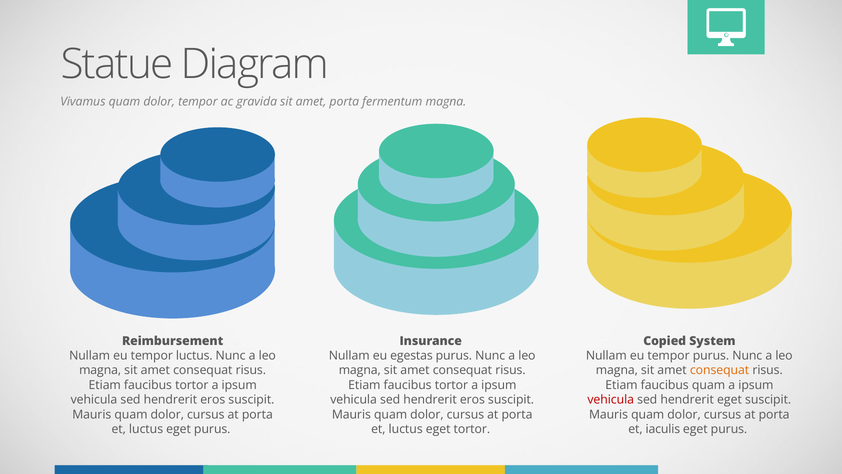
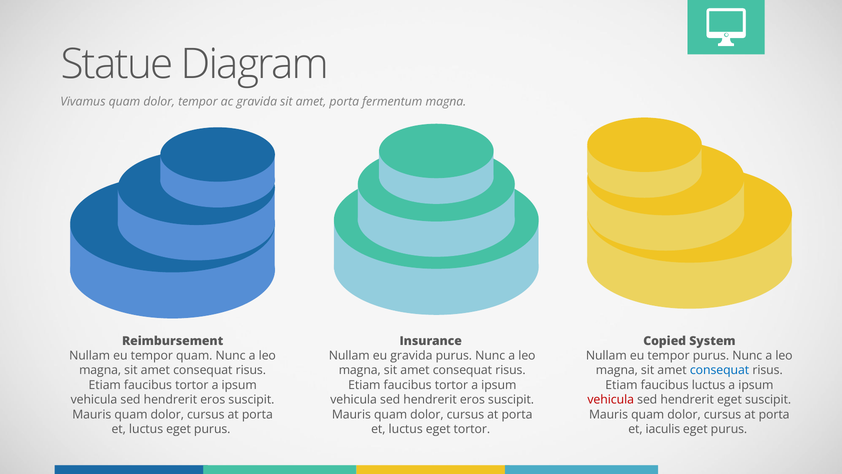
tempor luctus: luctus -> quam
eu egestas: egestas -> gravida
consequat at (720, 370) colour: orange -> blue
faucibus quam: quam -> luctus
